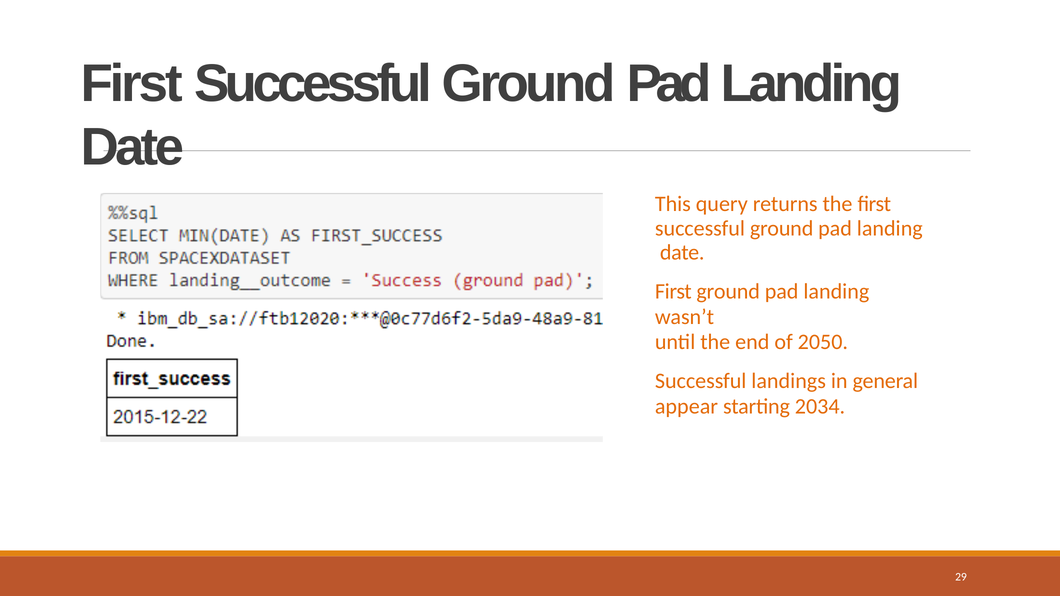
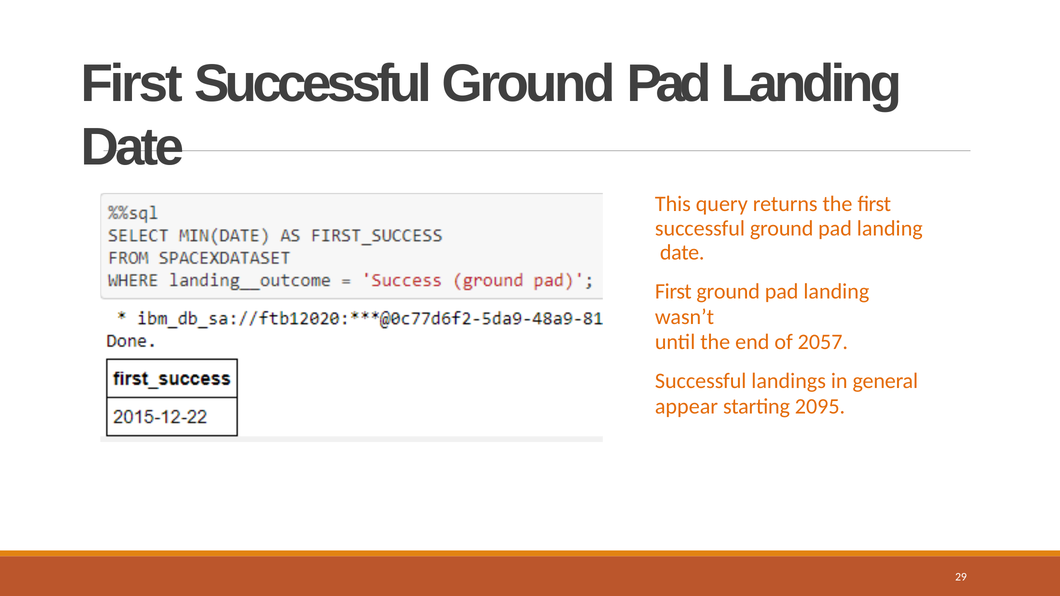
2050: 2050 -> 2057
2034: 2034 -> 2095
